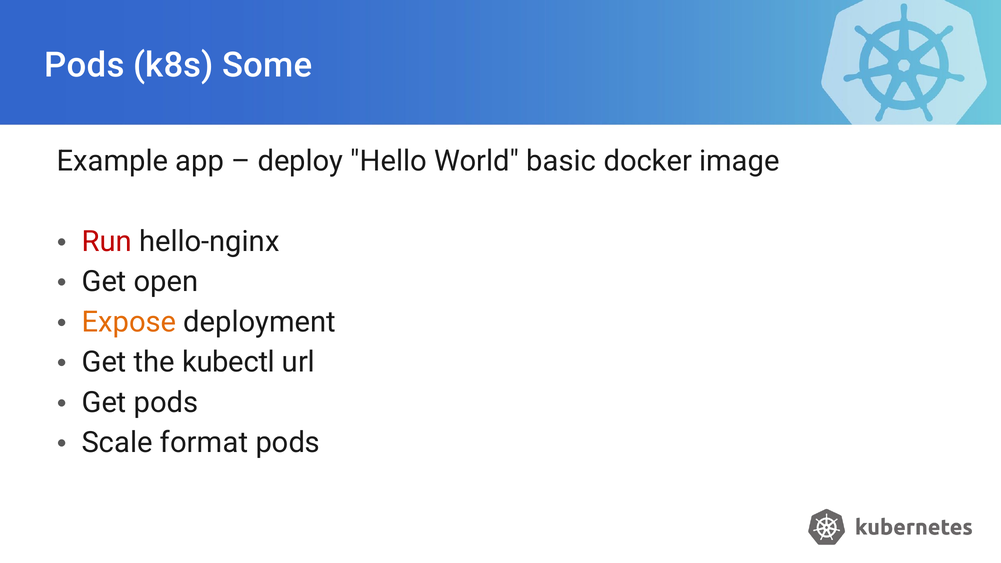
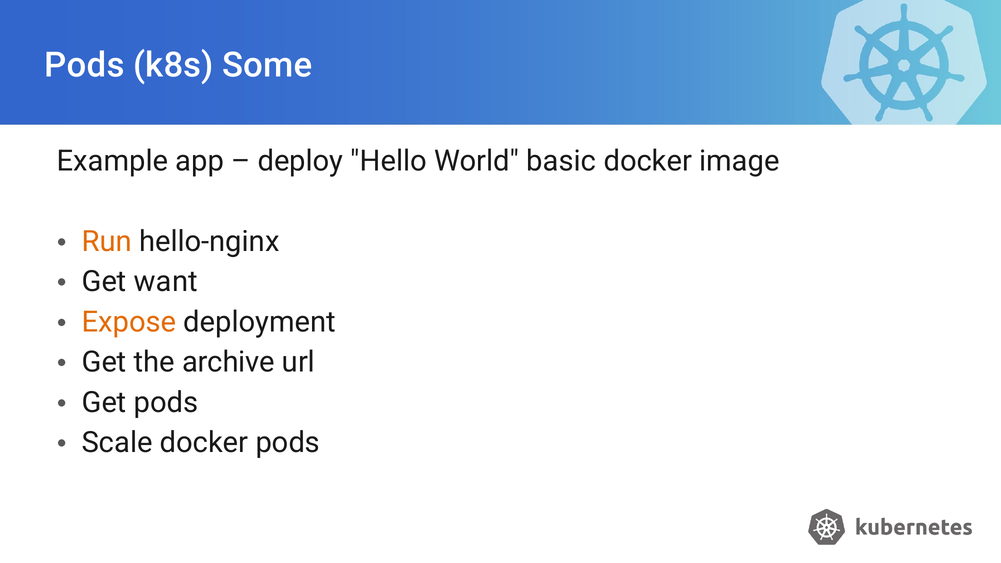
Run colour: red -> orange
open: open -> want
kubectl: kubectl -> archive
Scale format: format -> docker
